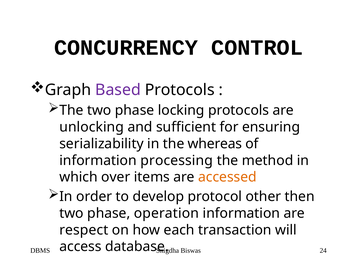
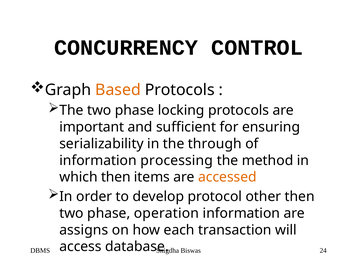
Based colour: purple -> orange
unlocking: unlocking -> important
whereas: whereas -> through
which over: over -> then
respect: respect -> assigns
